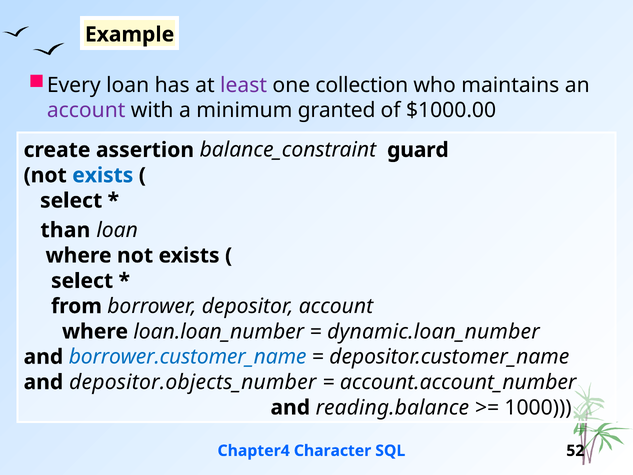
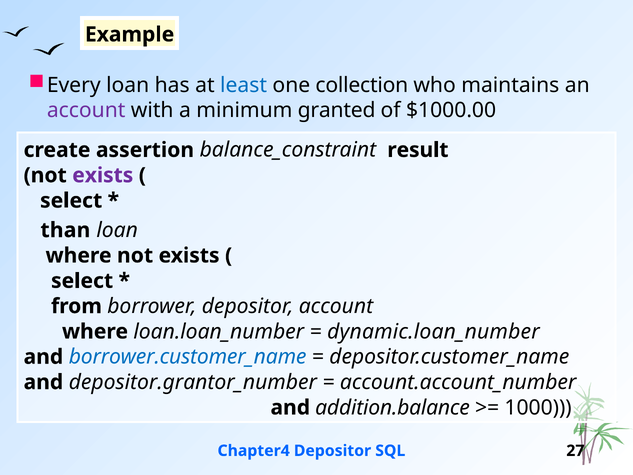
least colour: purple -> blue
guard: guard -> result
exists at (103, 175) colour: blue -> purple
depositor.objects_number: depositor.objects_number -> depositor.grantor_number
reading.balance: reading.balance -> addition.balance
Chapter4 Character: Character -> Depositor
52: 52 -> 27
